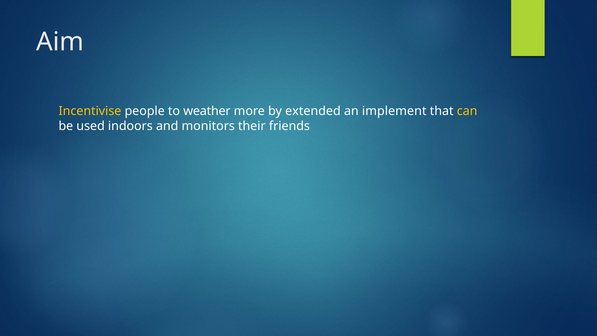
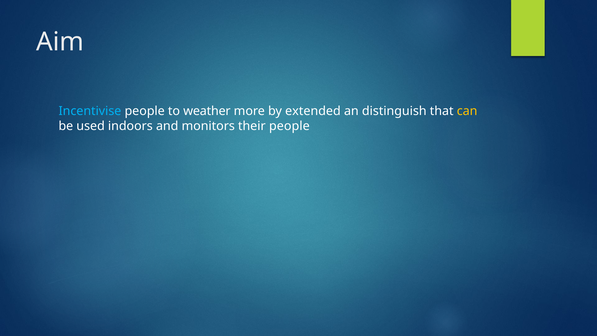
Incentivise colour: yellow -> light blue
implement: implement -> distinguish
their friends: friends -> people
